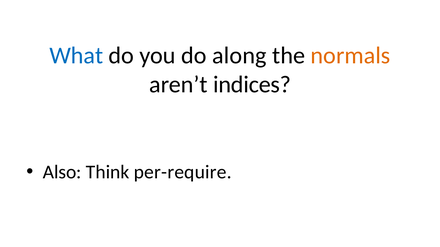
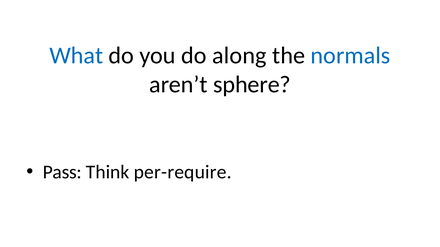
normals colour: orange -> blue
indices: indices -> sphere
Also: Also -> Pass
